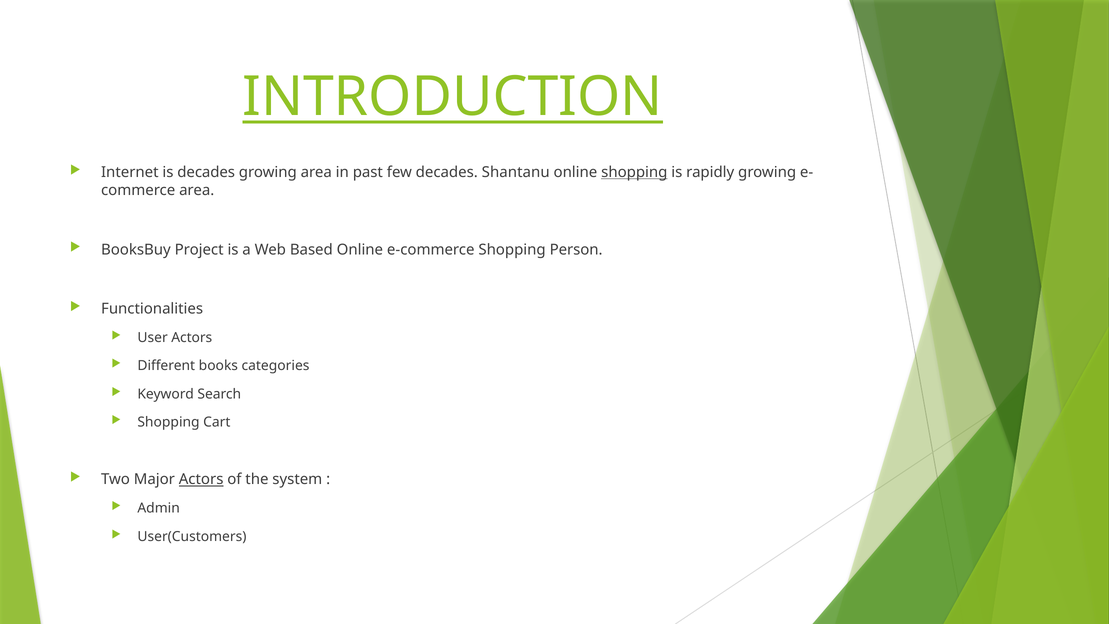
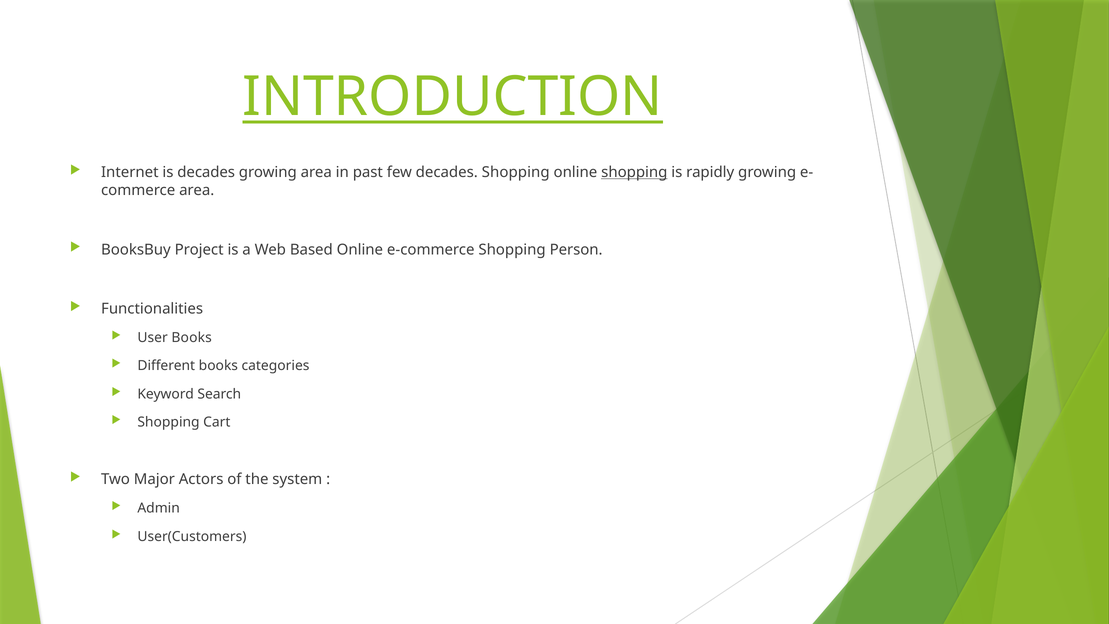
decades Shantanu: Shantanu -> Shopping
User Actors: Actors -> Books
Actors at (201, 479) underline: present -> none
